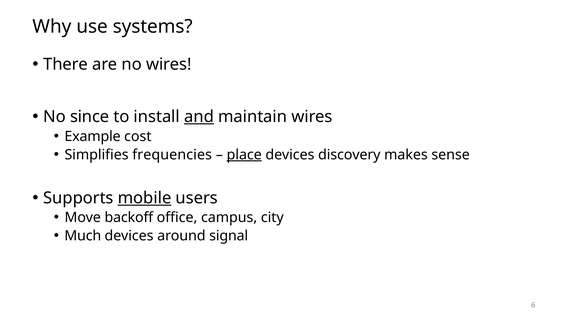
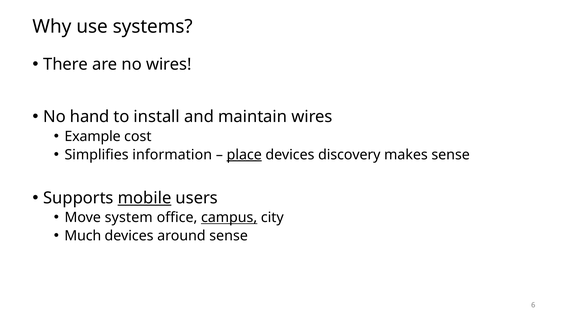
since: since -> hand
and underline: present -> none
frequencies: frequencies -> information
backoff: backoff -> system
campus underline: none -> present
around signal: signal -> sense
